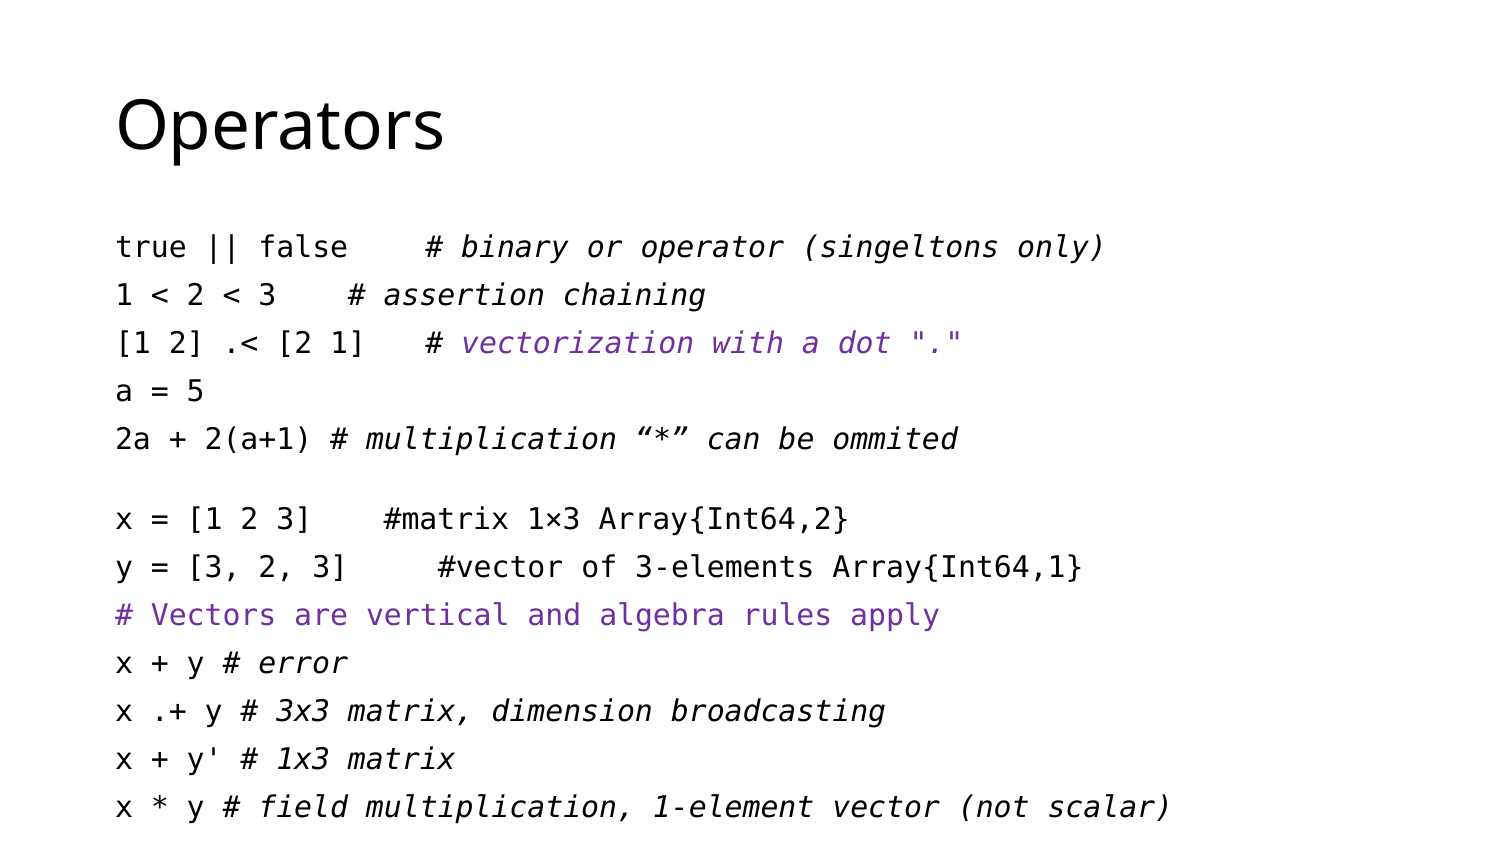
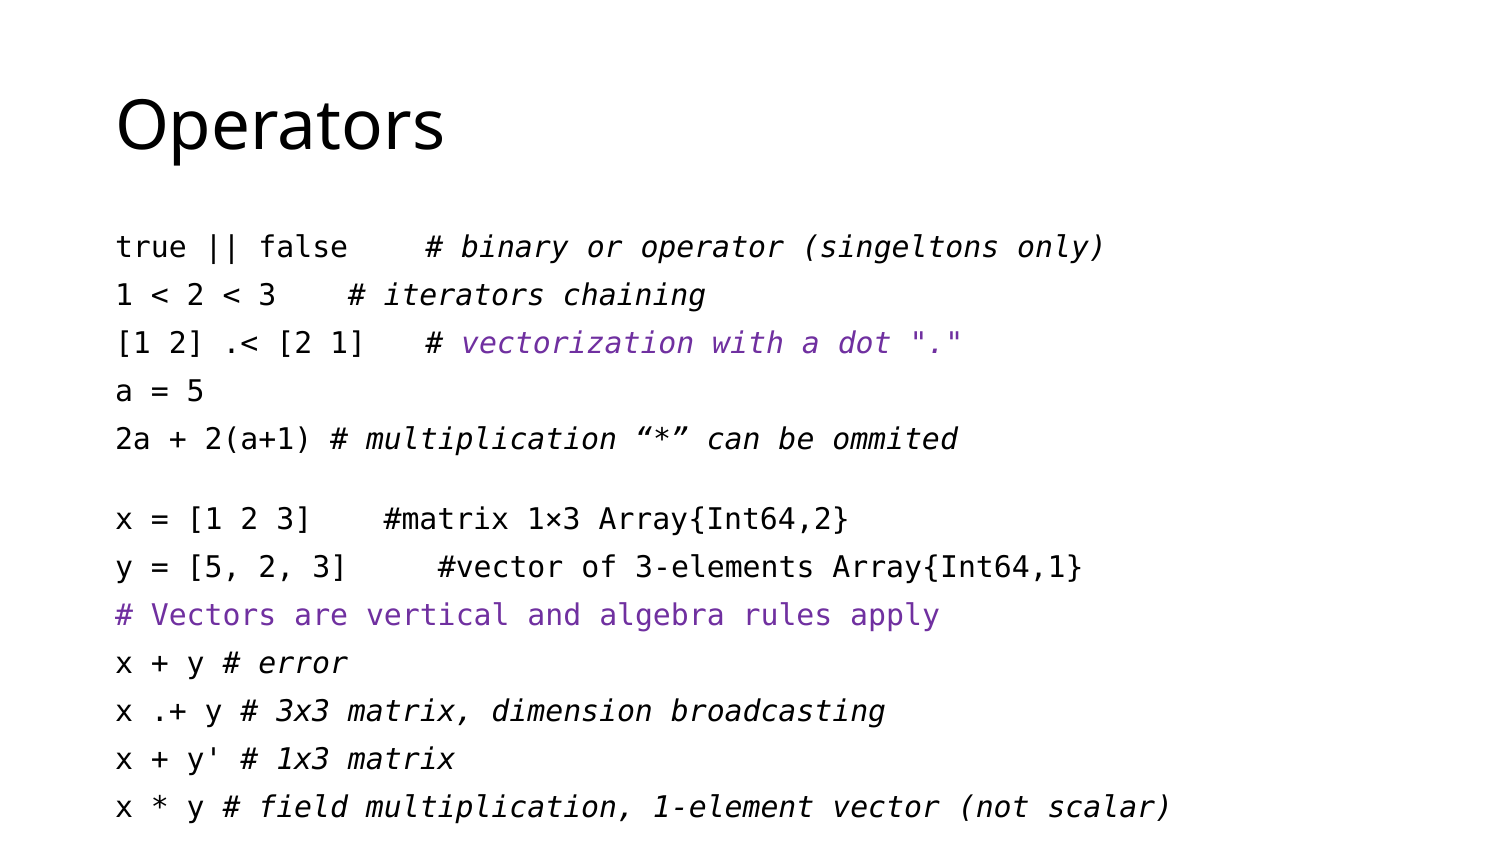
assertion: assertion -> iterators
3 at (214, 568): 3 -> 5
